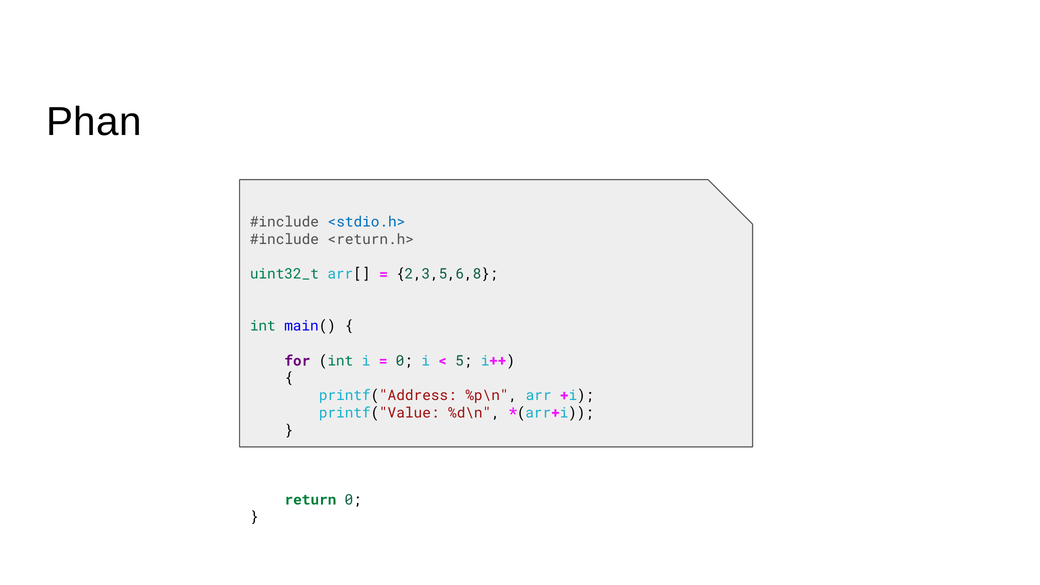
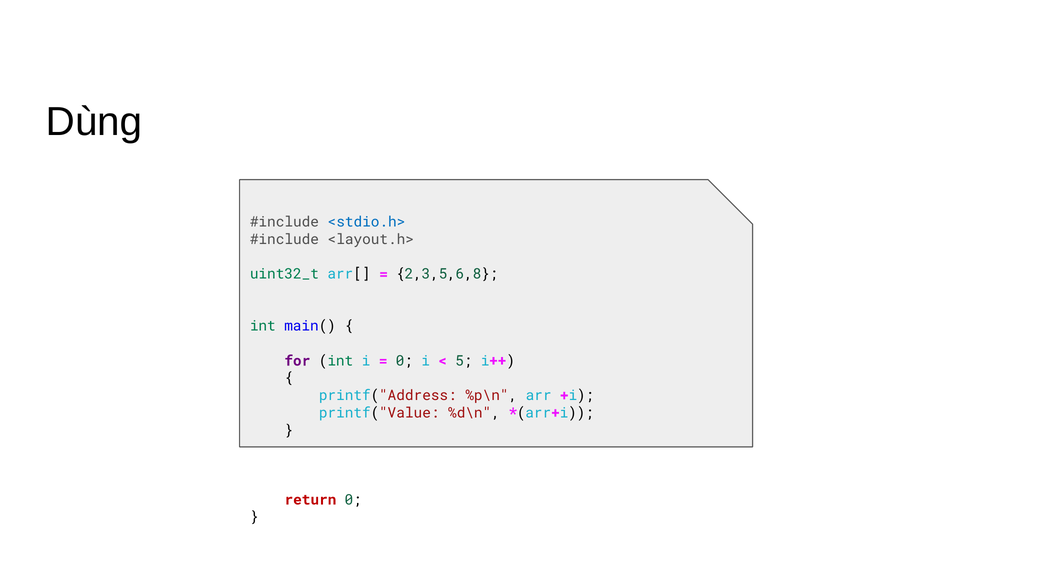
Phan: Phan -> Dùng
<return.h>: <return.h> -> <layout.h>
return colour: green -> red
